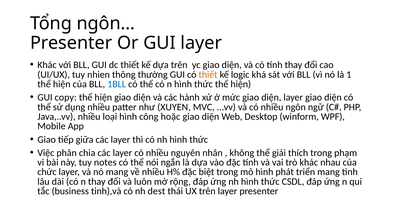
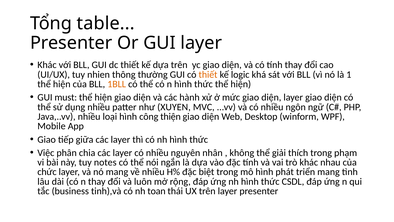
Tổng ngôn: ngôn -> table
1BLL colour: blue -> orange
copy: copy -> must
hoặc: hoặc -> thiện
dest: dest -> toan
